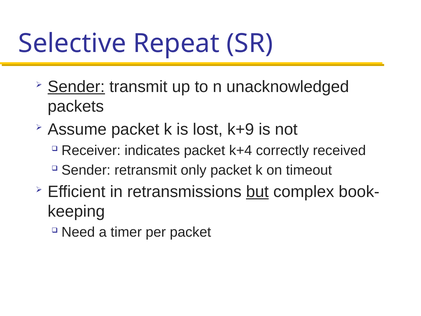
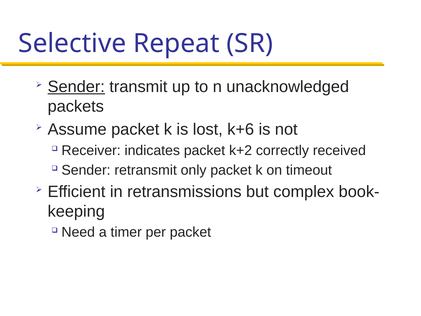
k+9: k+9 -> k+6
k+4: k+4 -> k+2
but underline: present -> none
